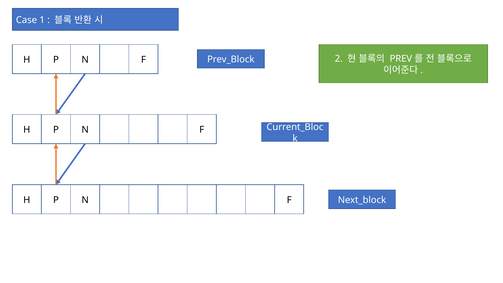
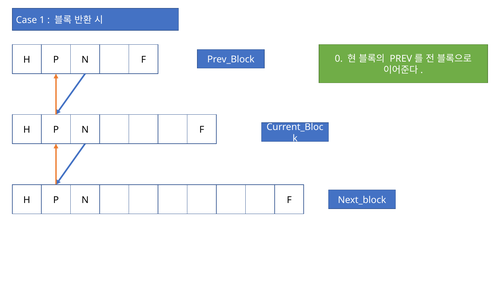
2: 2 -> 0
